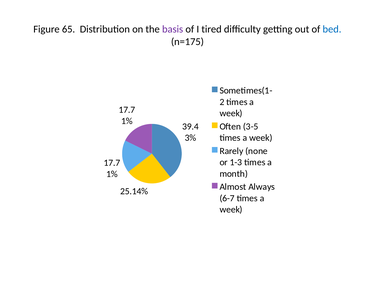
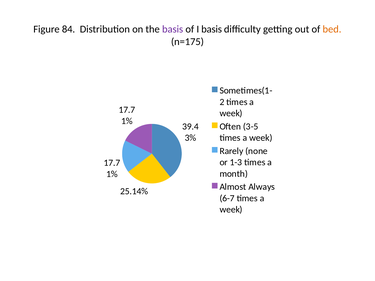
65: 65 -> 84
I tired: tired -> basis
bed colour: blue -> orange
